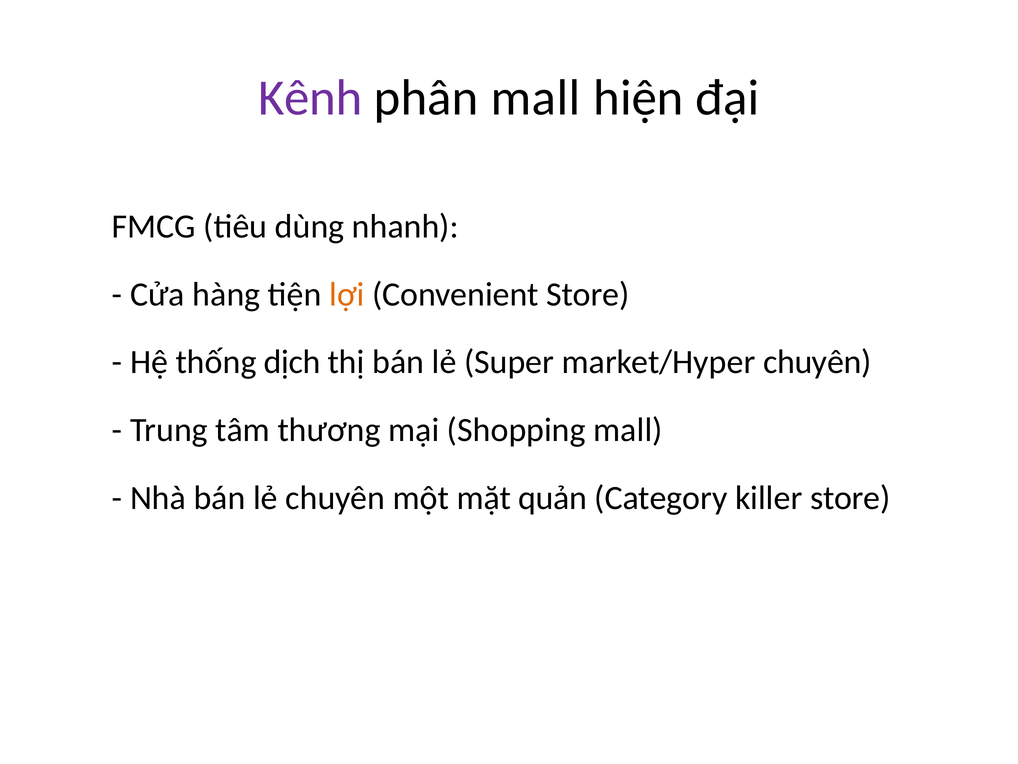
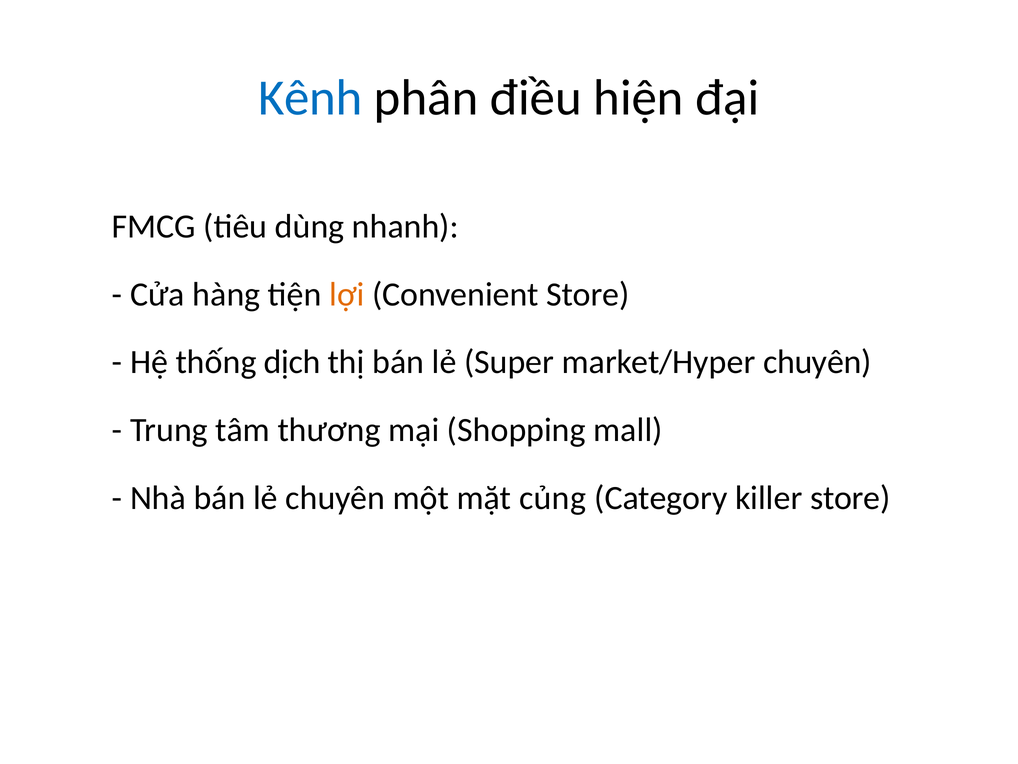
Kênh colour: purple -> blue
phân mall: mall -> điều
quản: quản -> củng
